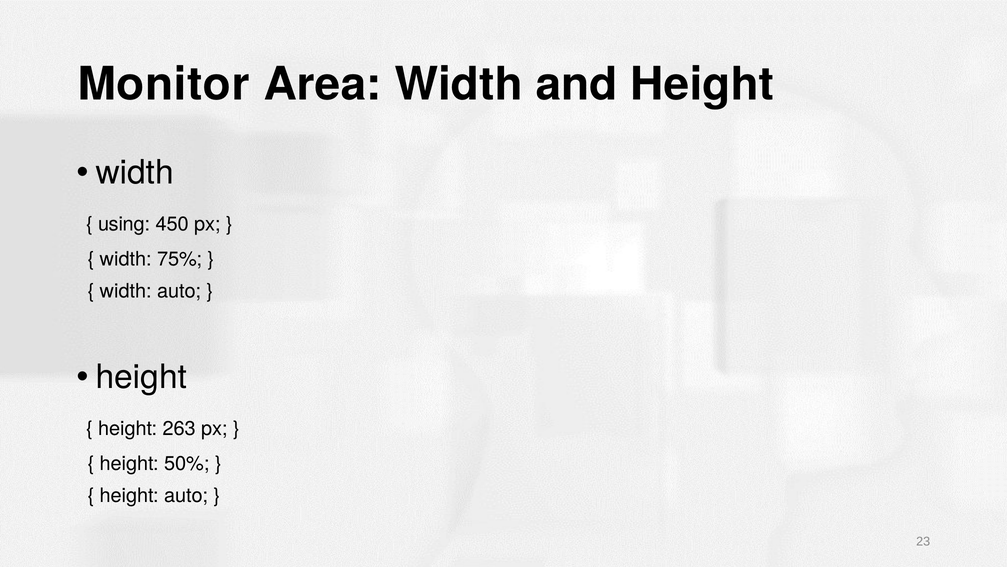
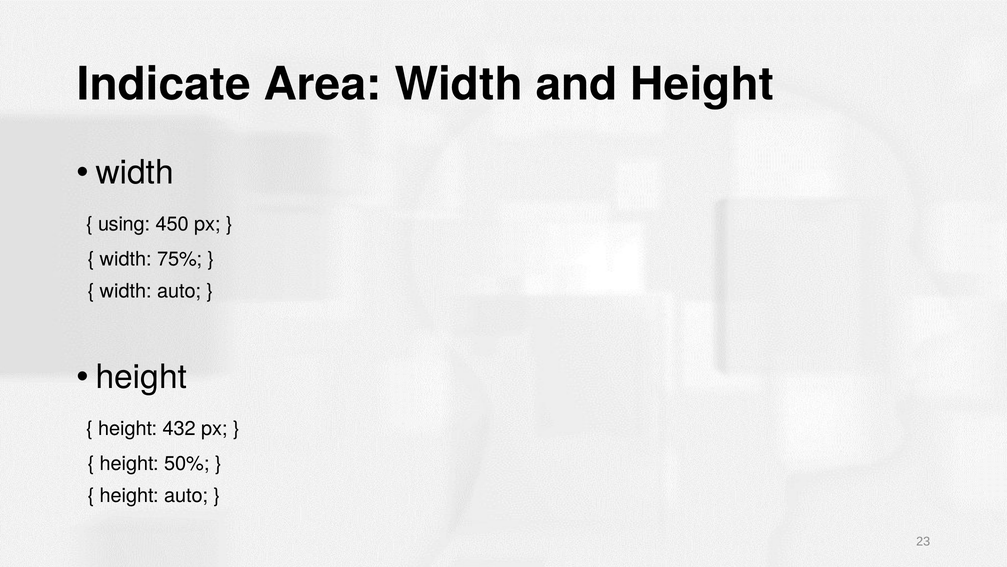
Monitor: Monitor -> Indicate
263: 263 -> 432
